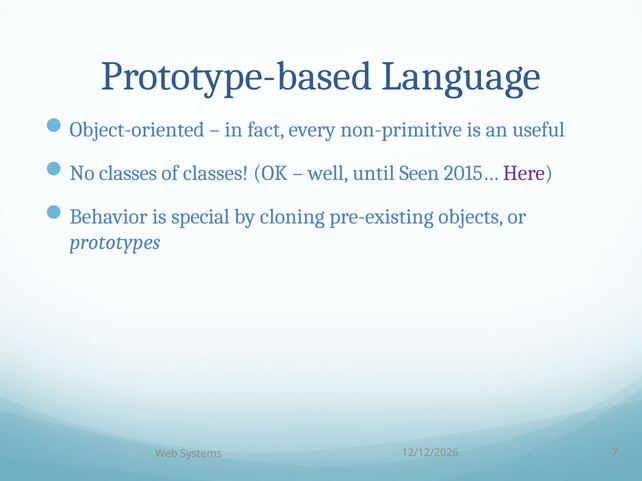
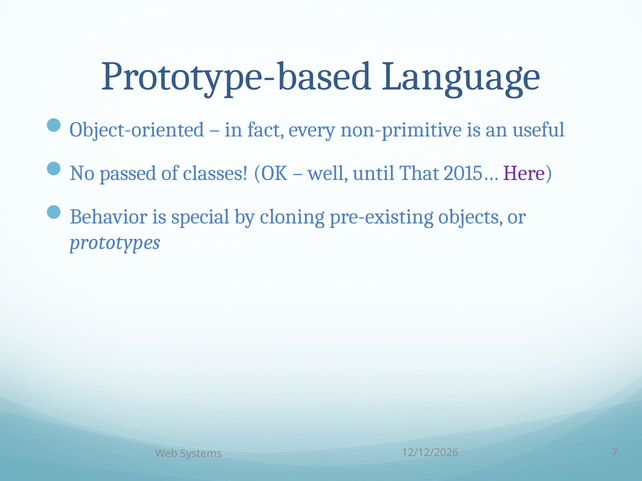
No classes: classes -> passed
Seen: Seen -> That
